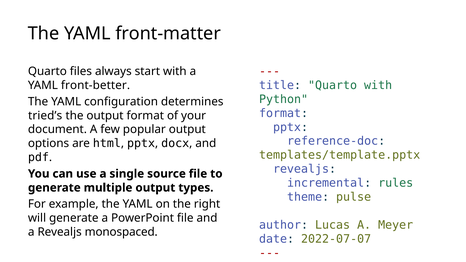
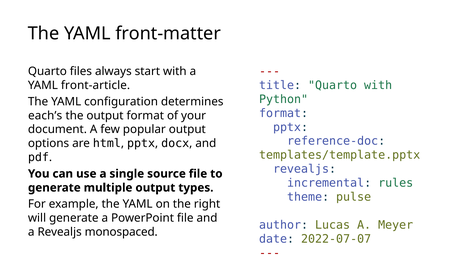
front-better: front-better -> front-article
tried’s: tried’s -> each’s
